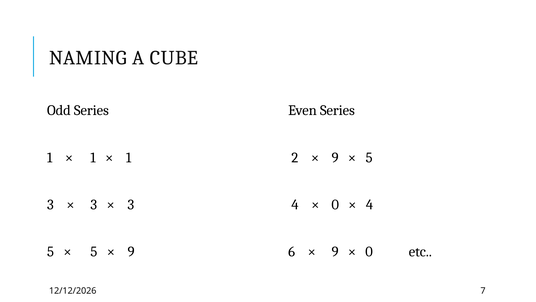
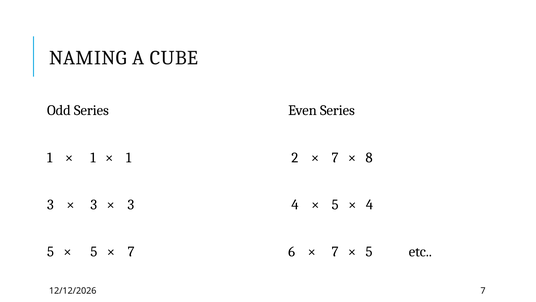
9 at (335, 157): 9 -> 7
5 at (369, 157): 5 -> 8
0 at (335, 204): 0 -> 5
9 at (131, 251): 9 -> 7
9 at (335, 251): 9 -> 7
0 at (369, 251): 0 -> 5
